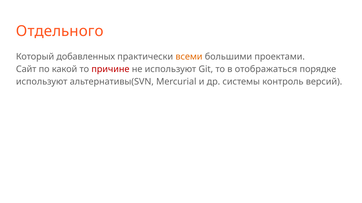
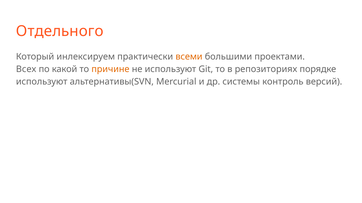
добавленных: добавленных -> инлексируем
Сайт: Сайт -> Всех
причине colour: red -> orange
отображаться: отображаться -> репозиториях
